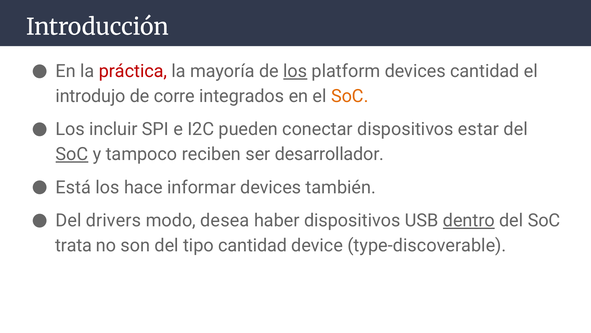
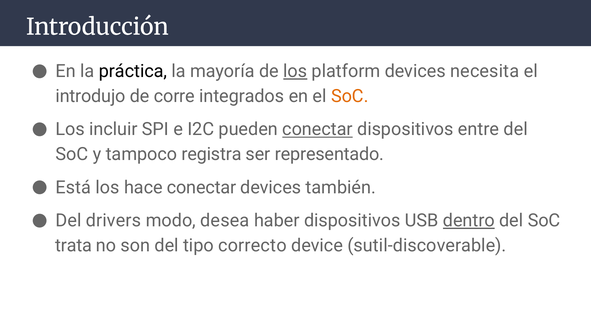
práctica colour: red -> black
devices cantidad: cantidad -> necesita
conectar at (318, 129) underline: none -> present
estar: estar -> entre
SoC at (72, 154) underline: present -> none
reciben: reciben -> registra
desarrollador: desarrollador -> representado
hace informar: informar -> conectar
tipo cantidad: cantidad -> correcto
type-discoverable: type-discoverable -> sutil-discoverable
